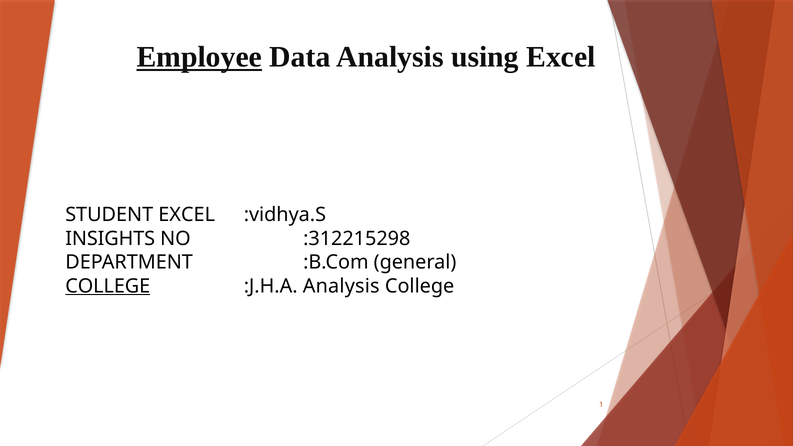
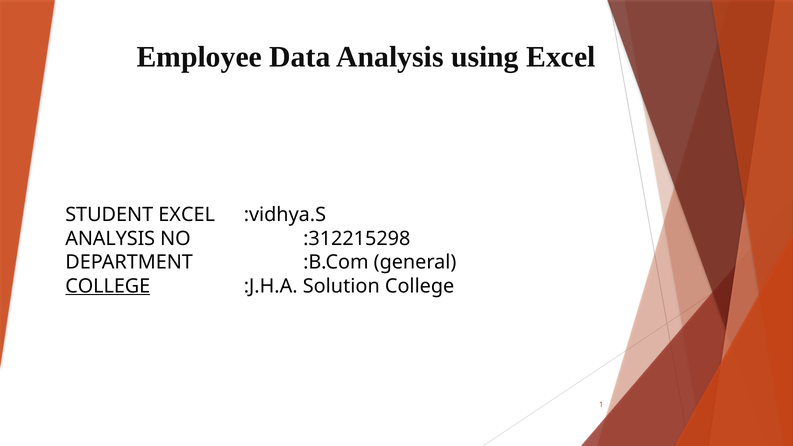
Employee underline: present -> none
INSIGHTS at (110, 239): INSIGHTS -> ANALYSIS
:J.H.A Analysis: Analysis -> Solution
